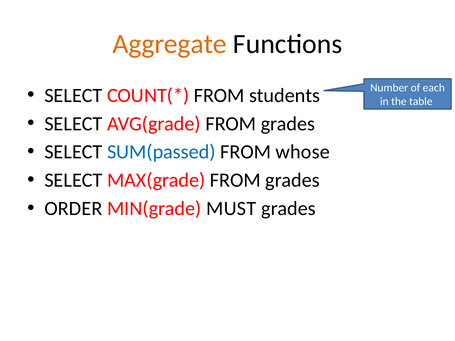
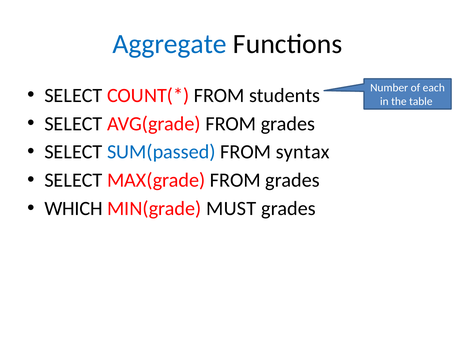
Aggregate colour: orange -> blue
whose: whose -> syntax
ORDER: ORDER -> WHICH
